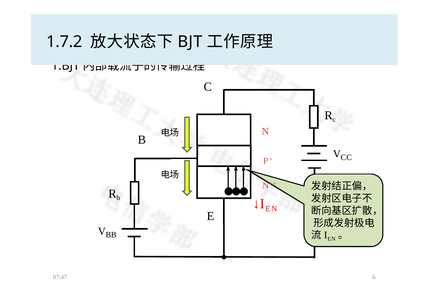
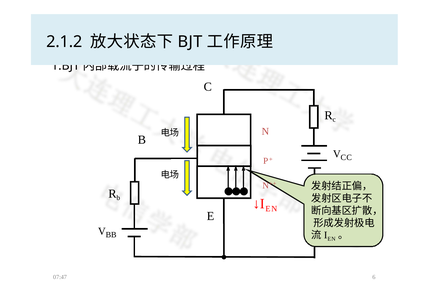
1.7.2: 1.7.2 -> 2.1.2
